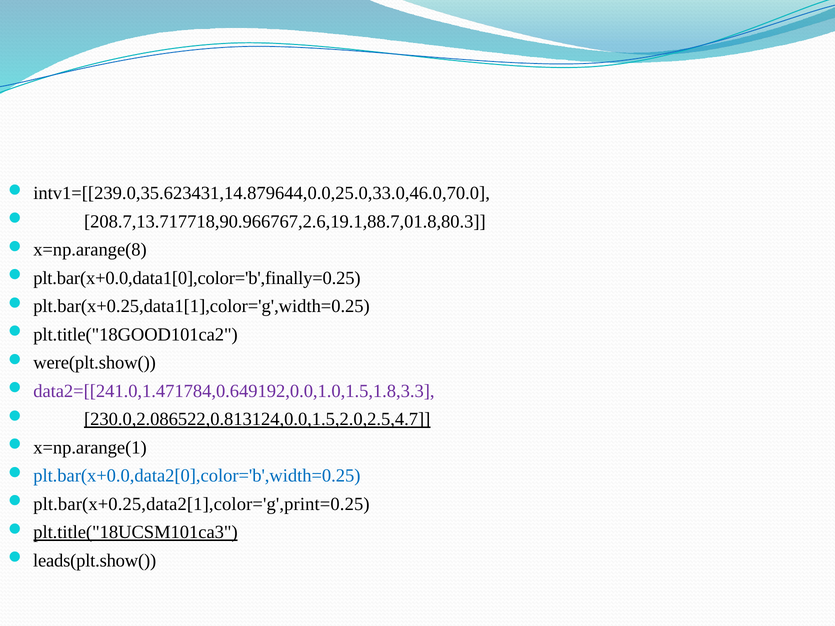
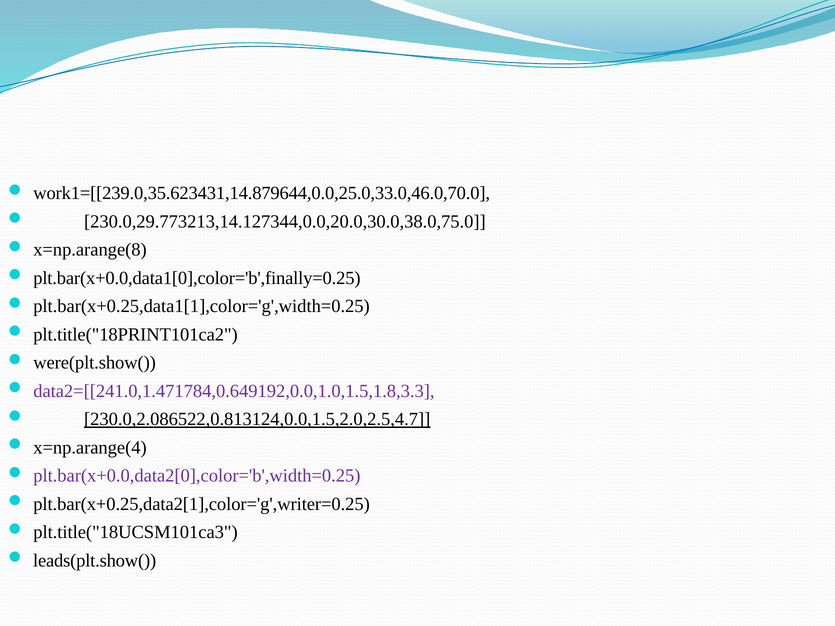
intv1=[[239.0,35.623431,14.879644,0.0,25.0,33.0,46.0,70.0: intv1=[[239.0,35.623431,14.879644,0.0,25.0,33.0,46.0,70.0 -> work1=[[239.0,35.623431,14.879644,0.0,25.0,33.0,46.0,70.0
208.7,13.717718,90.966767,2.6,19.1,88.7,01.8,80.3: 208.7,13.717718,90.966767,2.6,19.1,88.7,01.8,80.3 -> 230.0,29.773213,14.127344,0.0,20.0,30.0,38.0,75.0
plt.title("18GOOD101ca2: plt.title("18GOOD101ca2 -> plt.title("18PRINT101ca2
x=np.arange(1: x=np.arange(1 -> x=np.arange(4
plt.bar(x+0.0,data2[0],color='b',width=0.25 colour: blue -> purple
plt.bar(x+0.25,data2[1],color='g',print=0.25: plt.bar(x+0.25,data2[1],color='g',print=0.25 -> plt.bar(x+0.25,data2[1],color='g',writer=0.25
plt.title("18UCSM101ca3 underline: present -> none
